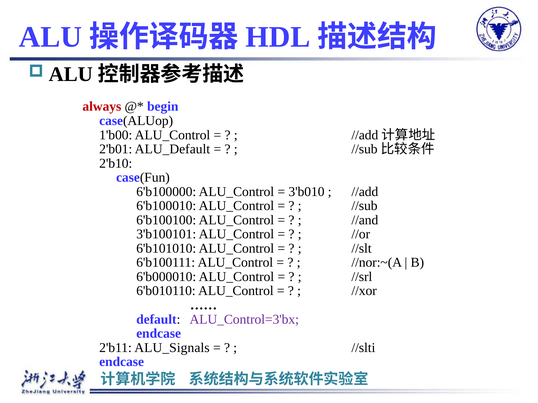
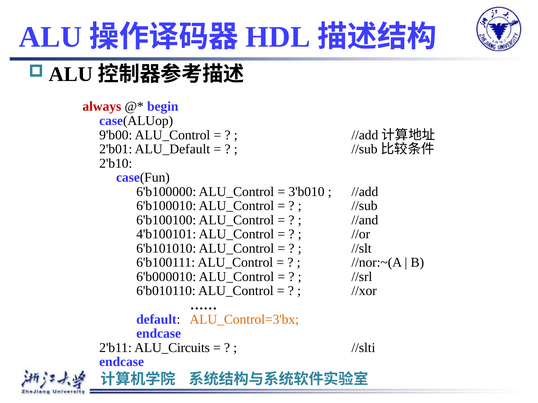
1'b00: 1'b00 -> 9'b00
3'b100101: 3'b100101 -> 4'b100101
ALU_Control=3'bx colour: purple -> orange
ALU_Signals: ALU_Signals -> ALU_Circuits
